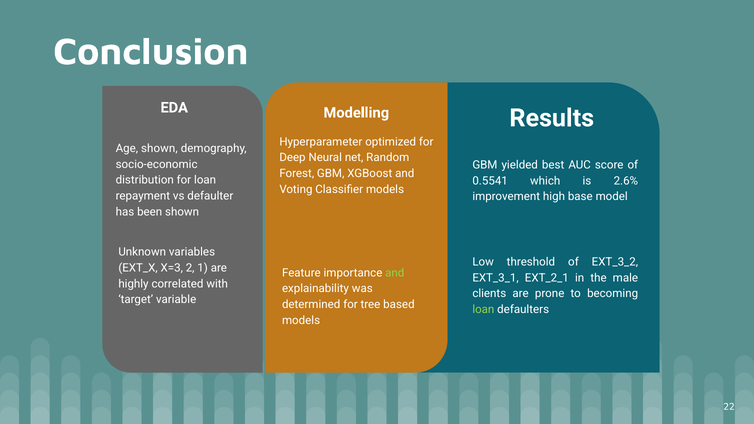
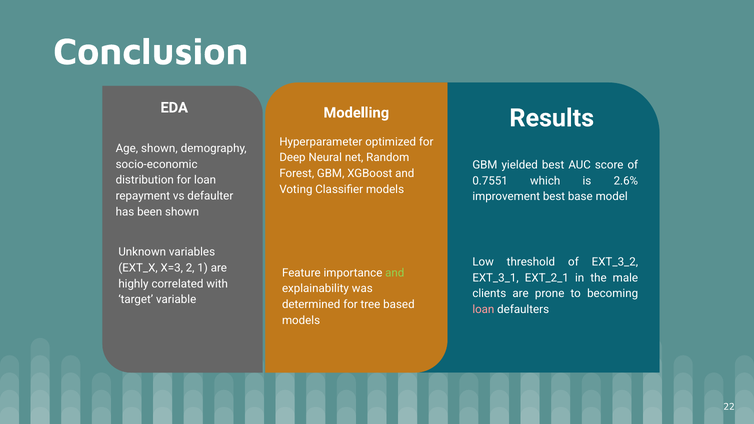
0.5541: 0.5541 -> 0.7551
improvement high: high -> best
loan at (483, 310) colour: light green -> pink
